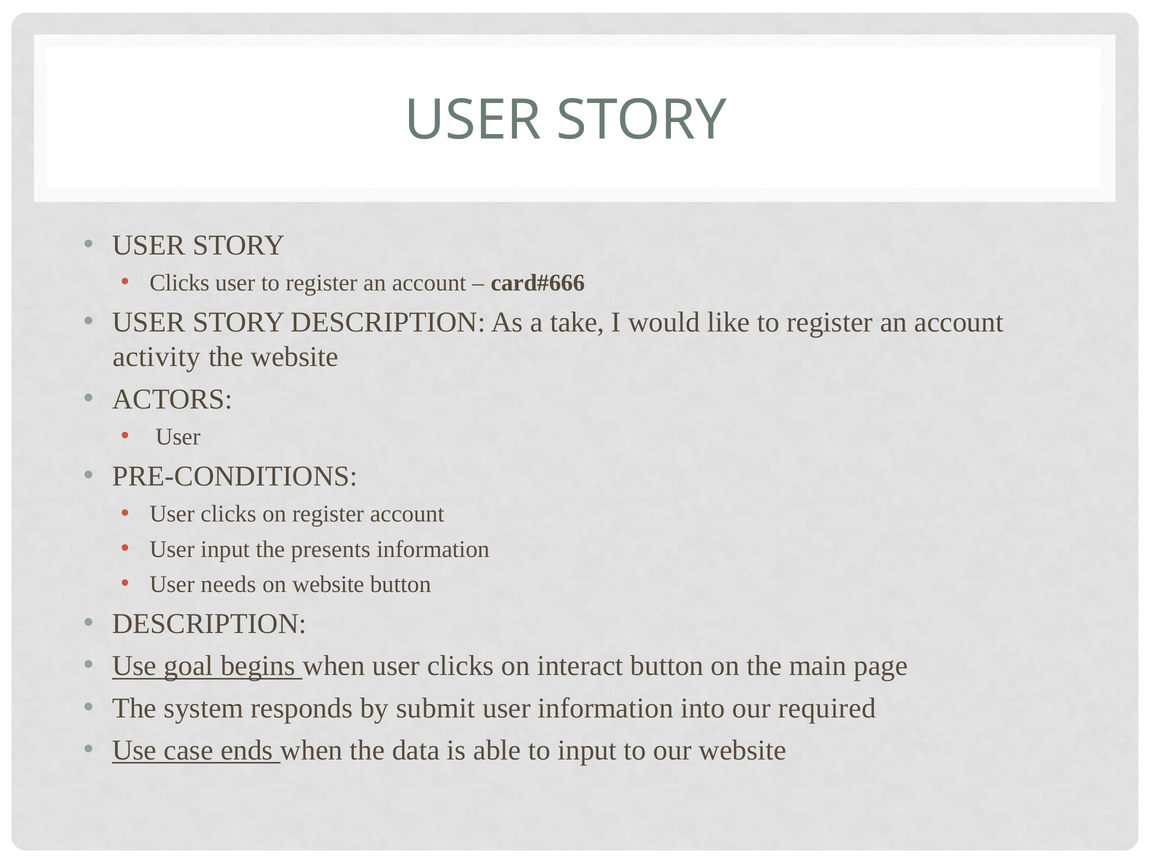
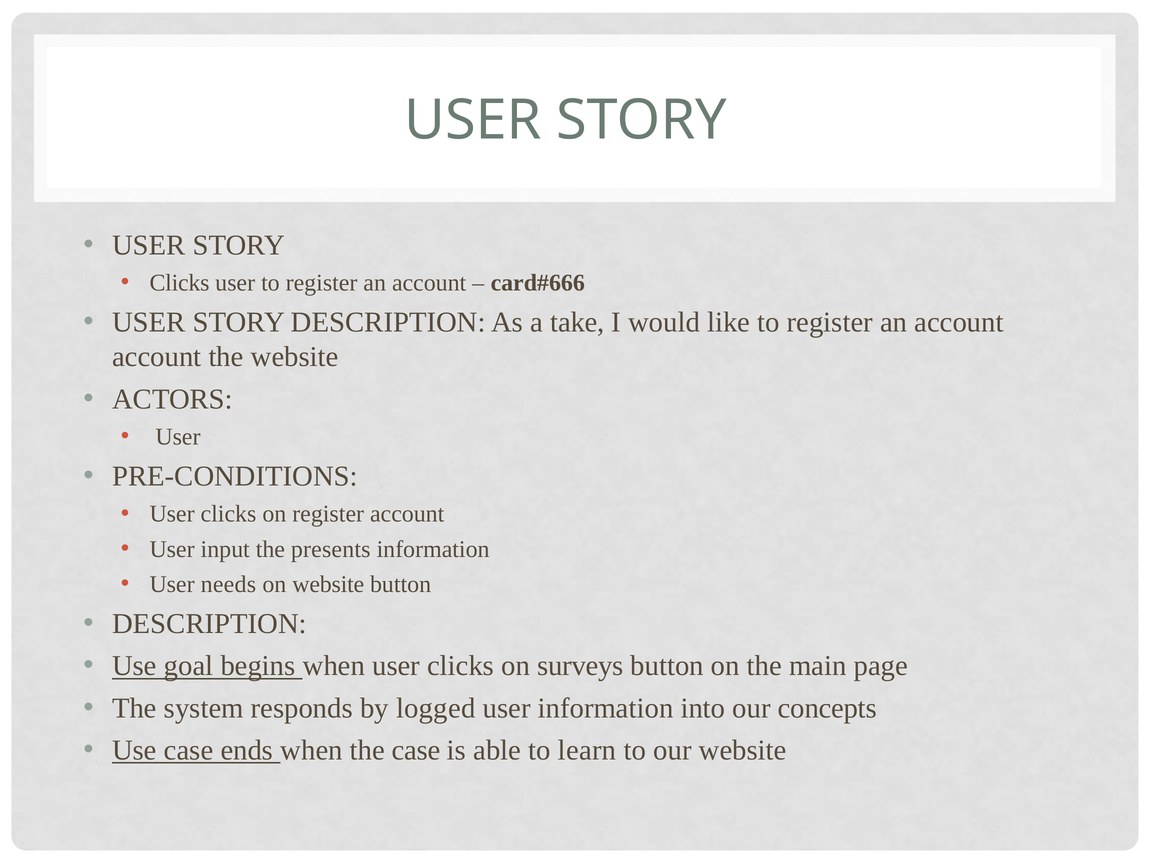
activity at (157, 357): activity -> account
interact: interact -> surveys
submit: submit -> logged
required: required -> concepts
the data: data -> case
to input: input -> learn
